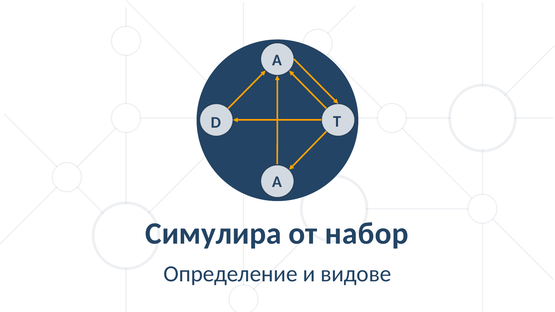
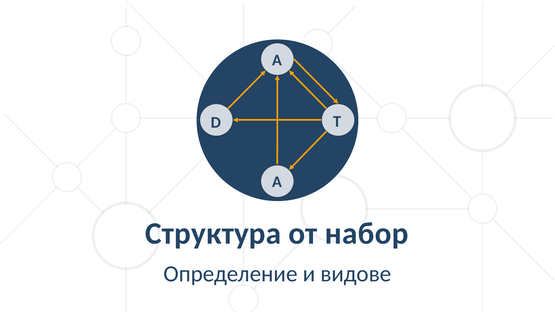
Симулира: Симулира -> Структура
